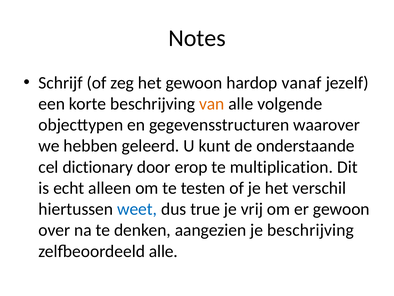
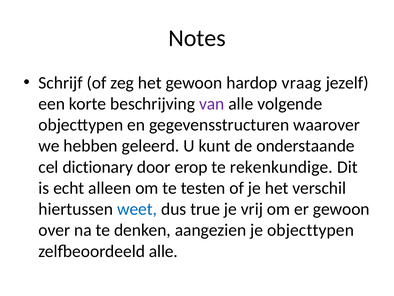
vanaf: vanaf -> vraag
van colour: orange -> purple
multiplication: multiplication -> rekenkundige
je beschrijving: beschrijving -> objecttypen
